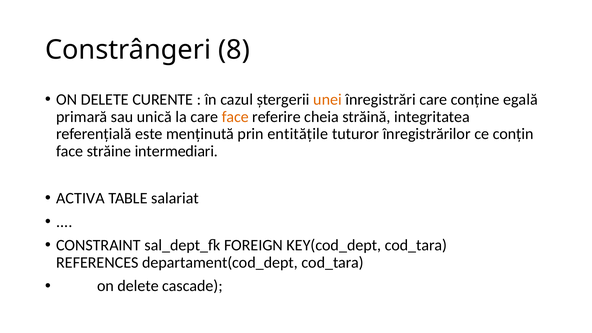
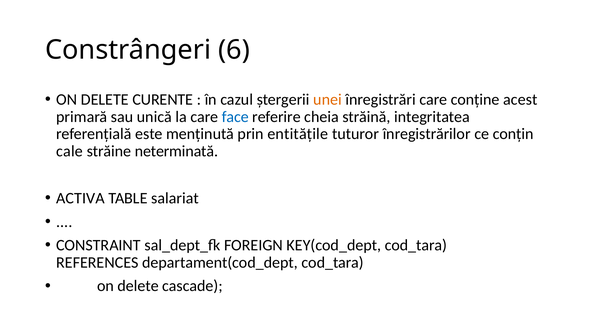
8: 8 -> 6
egală: egală -> acest
face at (235, 117) colour: orange -> blue
face at (70, 151): face -> cale
intermediari: intermediari -> neterminată
